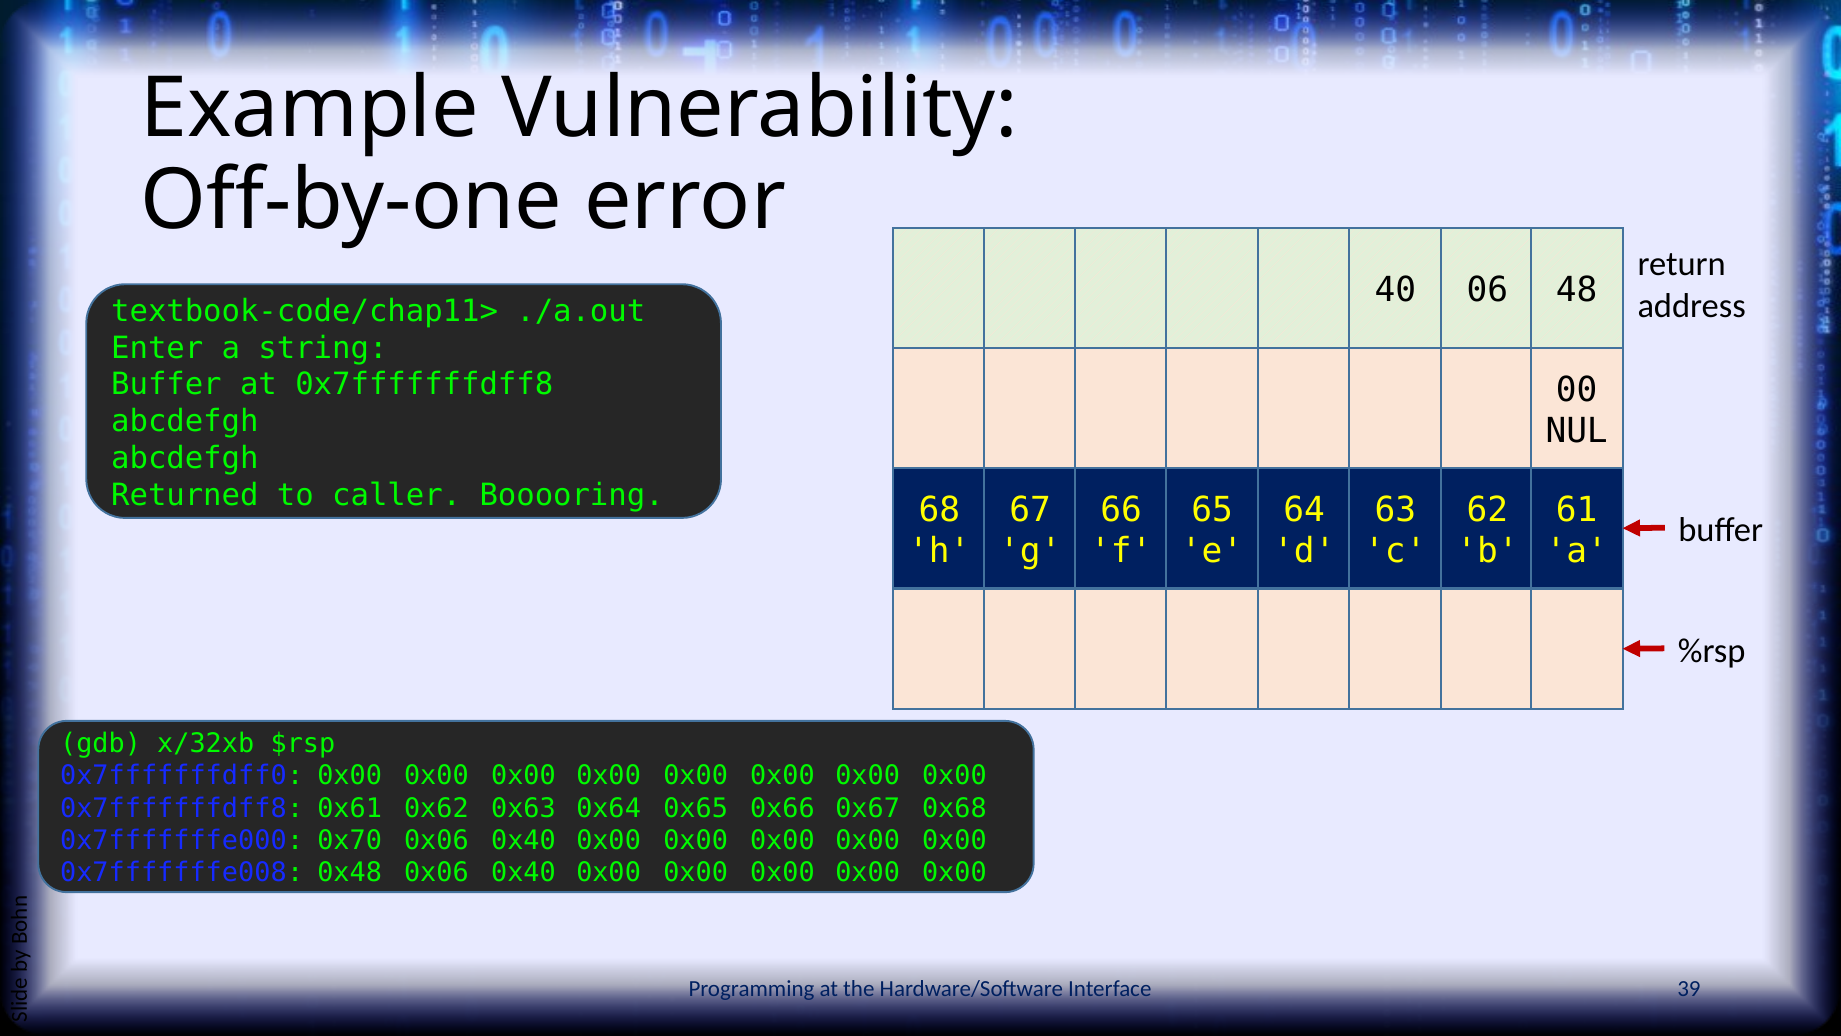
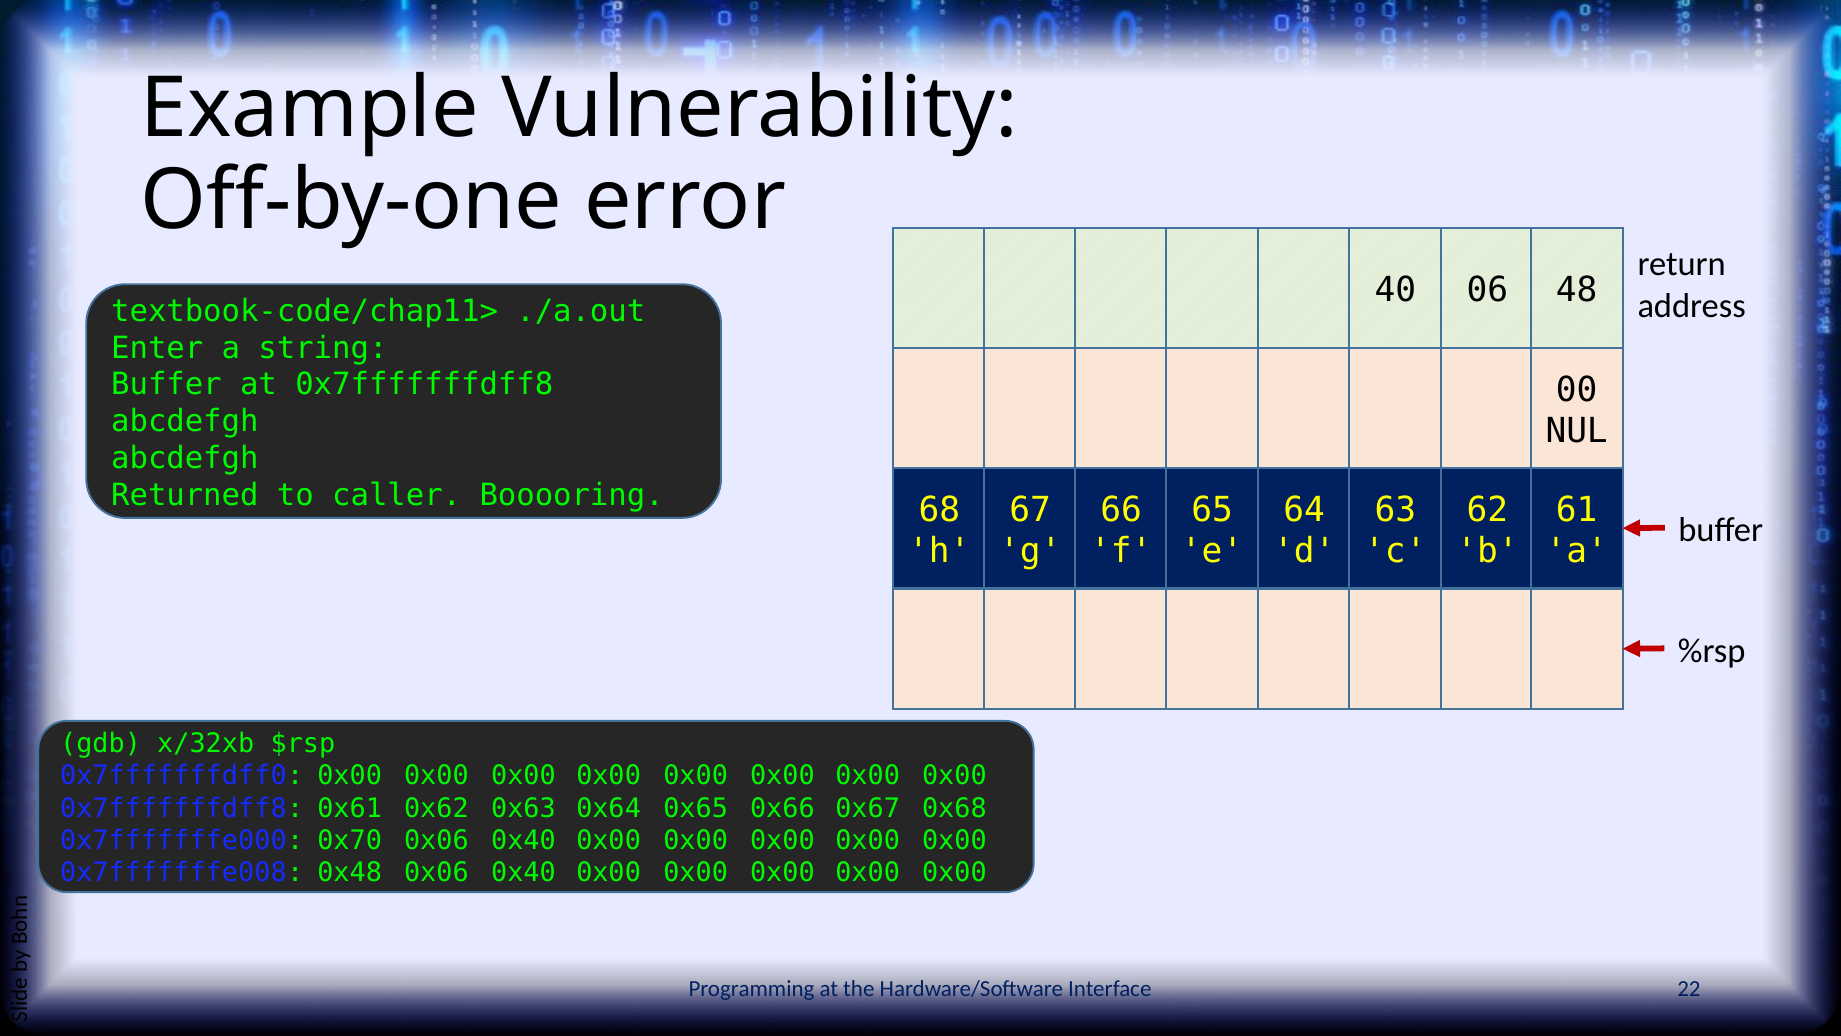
39: 39 -> 22
